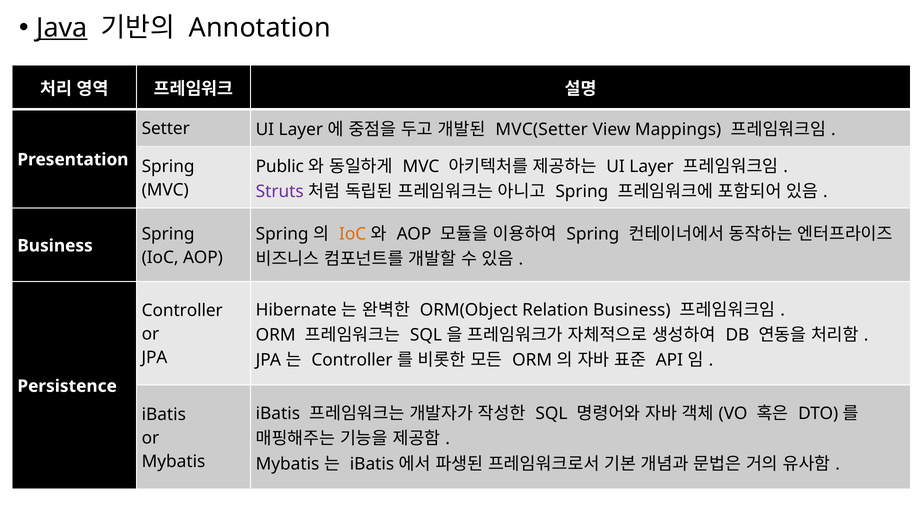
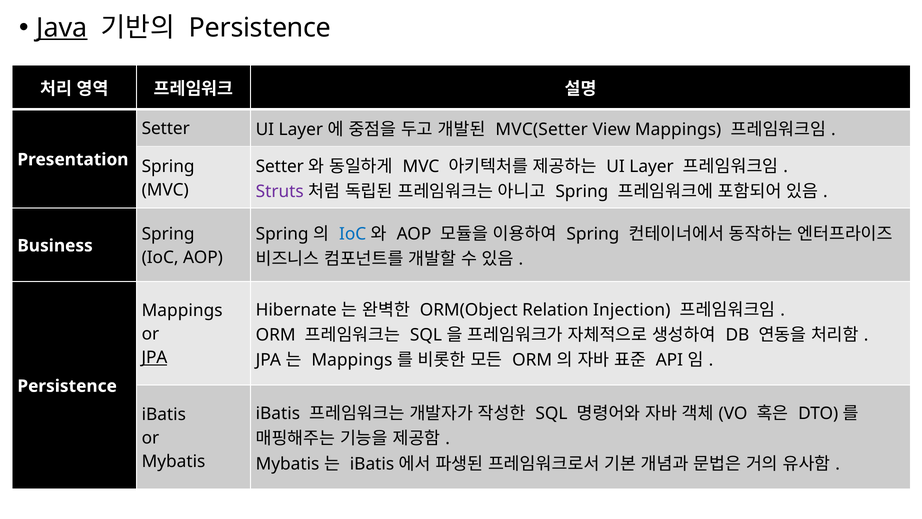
Annotation at (260, 28): Annotation -> Persistence
Public at (280, 166): Public -> Setter
IoC at (353, 234) colour: orange -> blue
Relation Business: Business -> Injection
Controller at (182, 310): Controller -> Mappings
JPA at (154, 357) underline: none -> present
Controller at (352, 360): Controller -> Mappings
